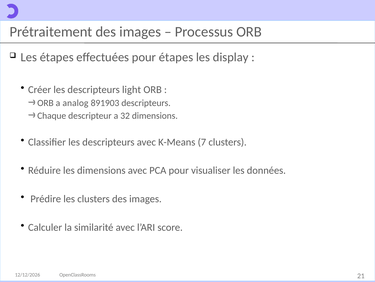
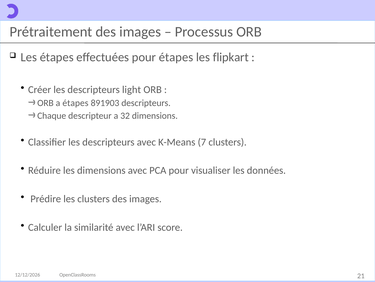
display: display -> flipkart
a analog: analog -> étapes
